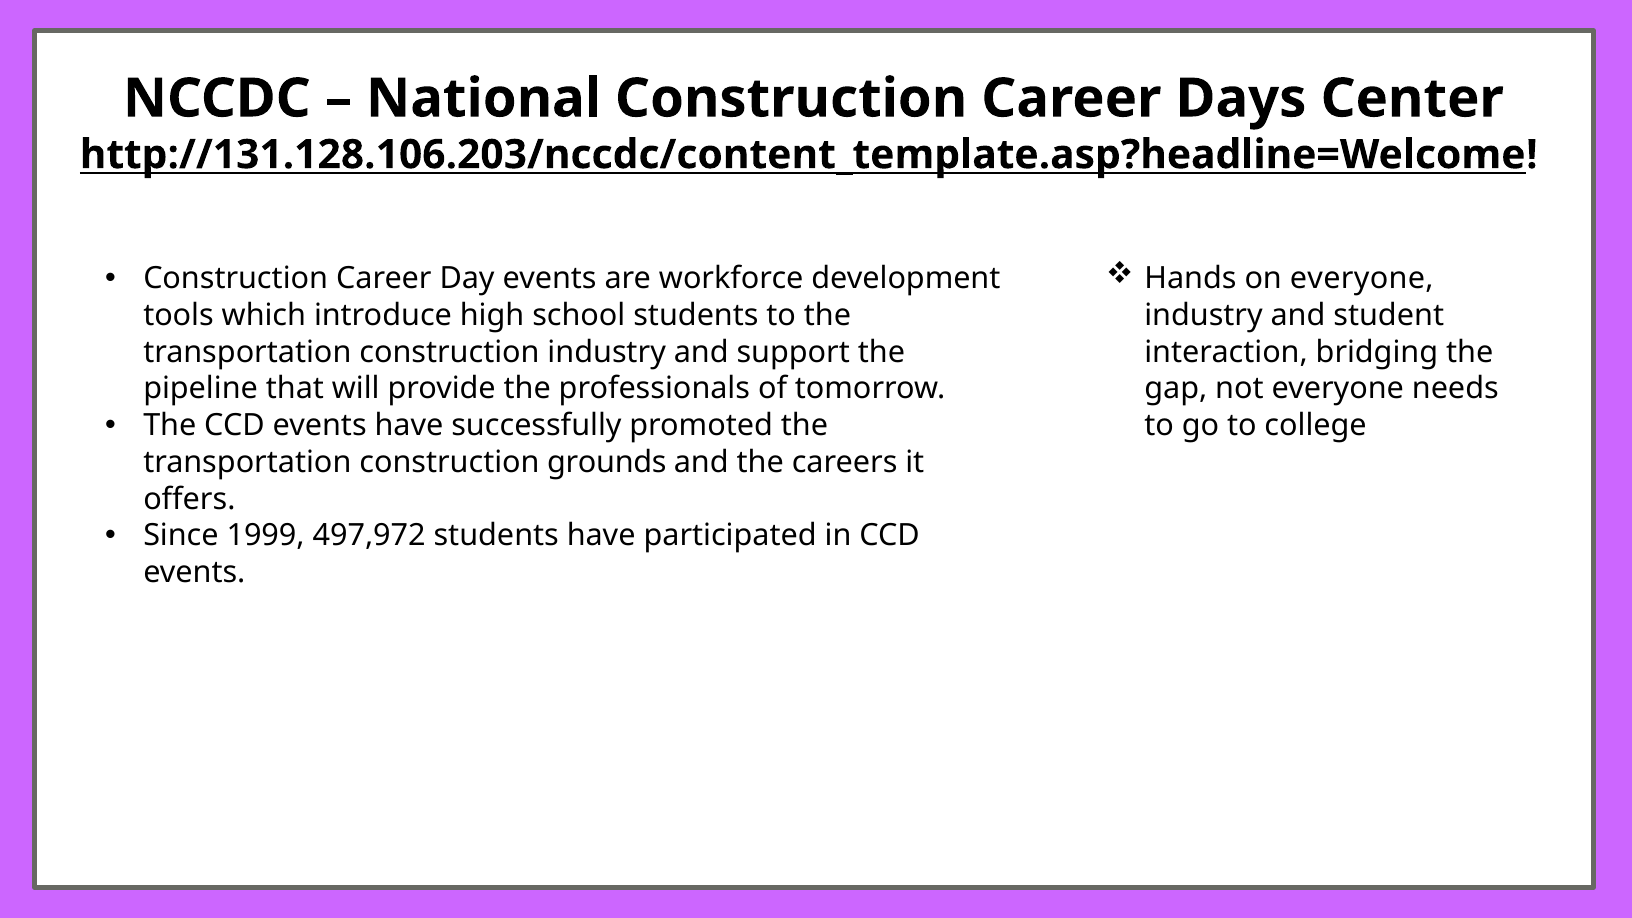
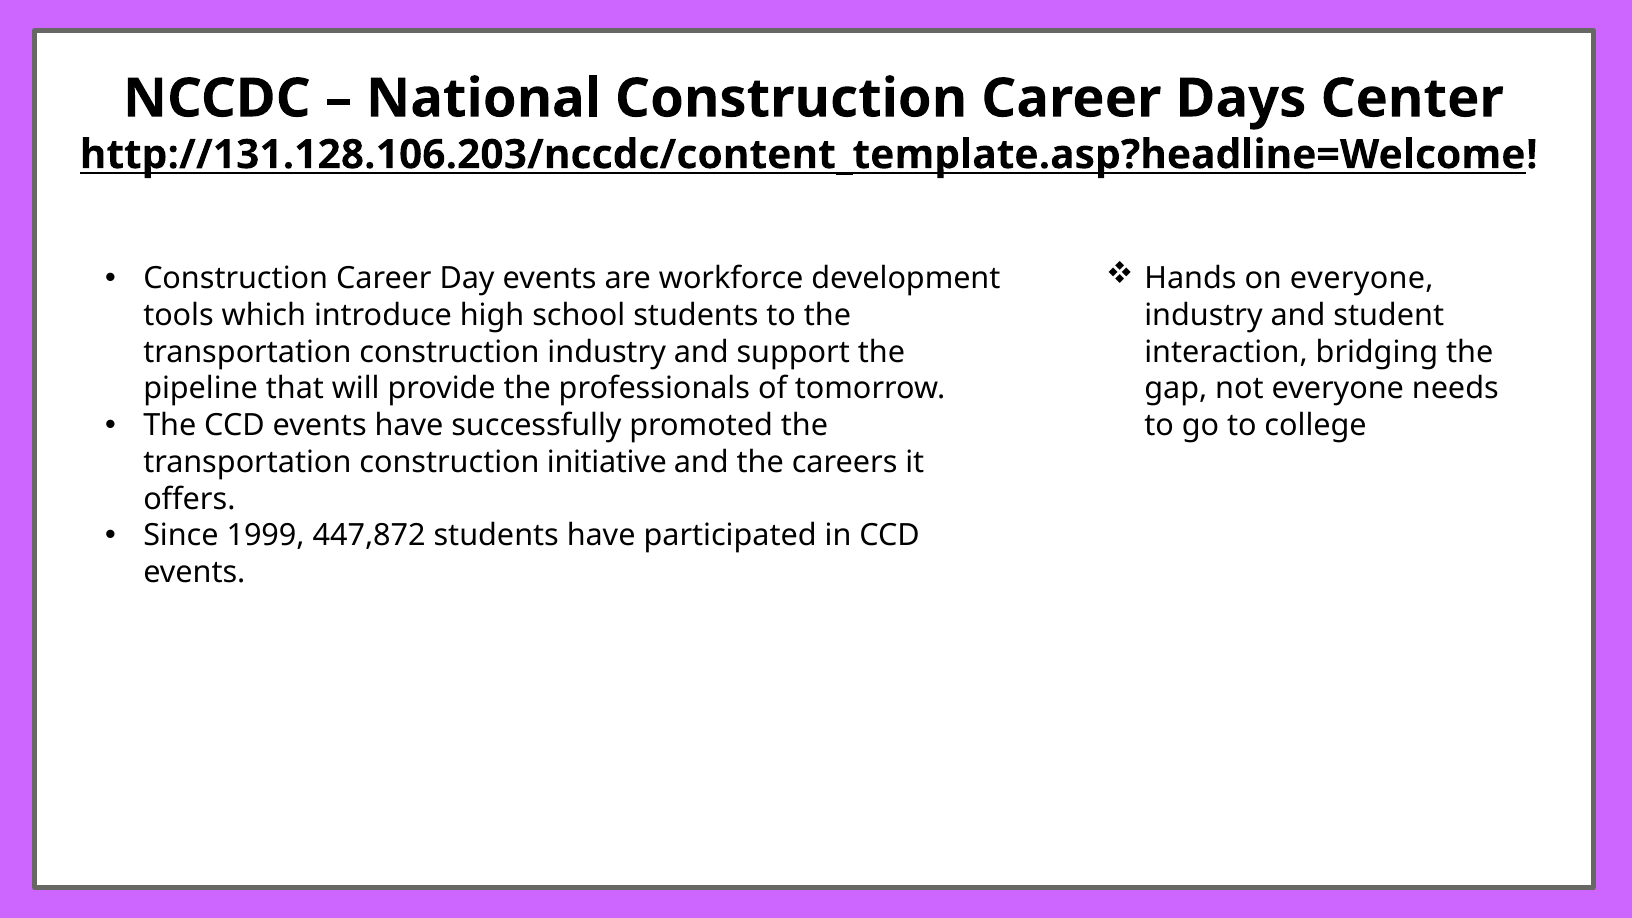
grounds: grounds -> initiative
497,972: 497,972 -> 447,872
